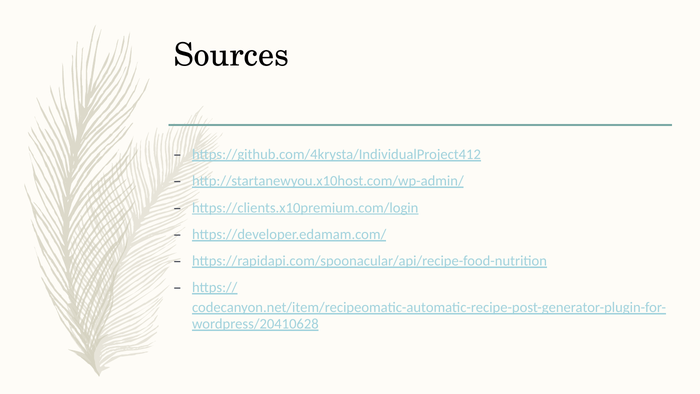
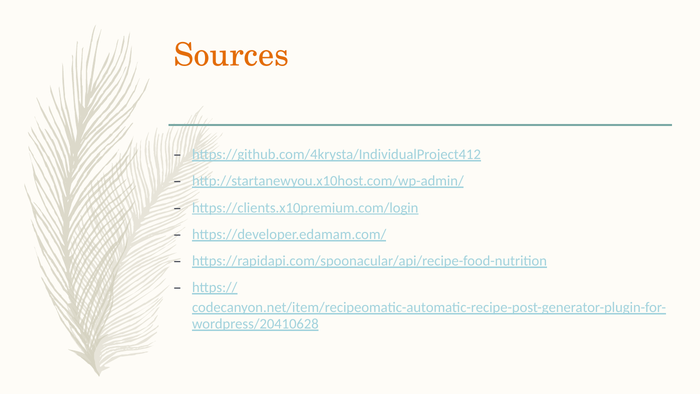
Sources colour: black -> orange
